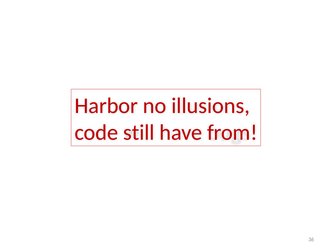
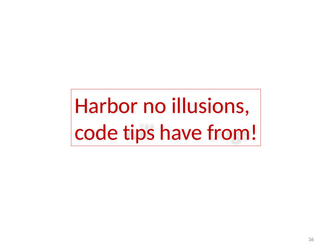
still: still -> tips
